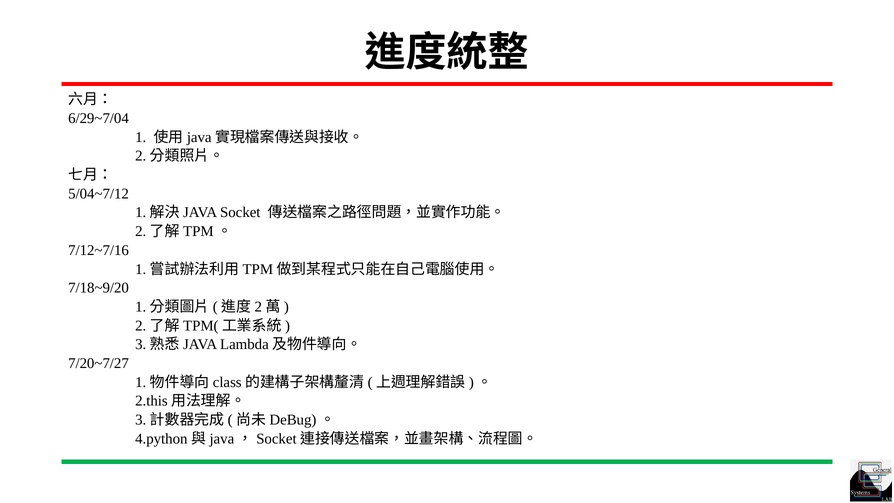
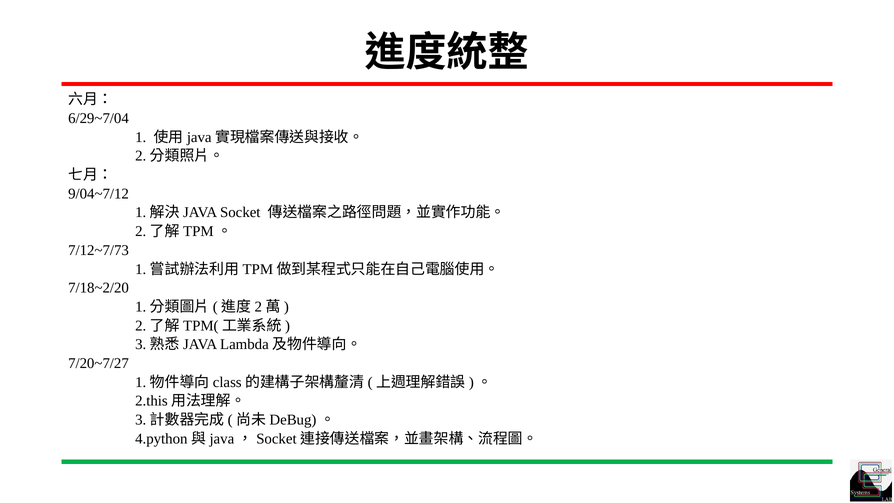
5/04~7/12: 5/04~7/12 -> 9/04~7/12
7/12~7/16: 7/12~7/16 -> 7/12~7/73
7/18~9/20: 7/18~9/20 -> 7/18~2/20
